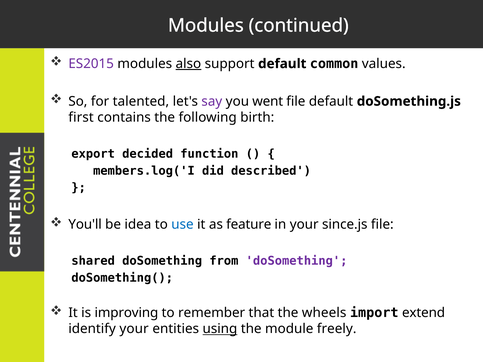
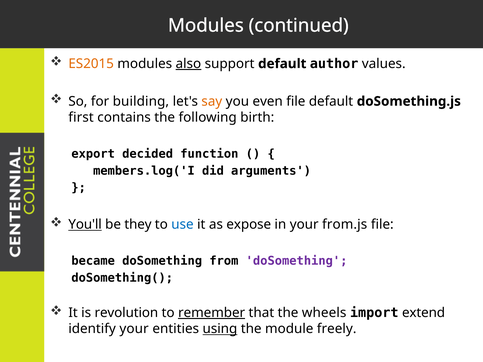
ES2015 colour: purple -> orange
common: common -> author
talented: talented -> building
say colour: purple -> orange
went: went -> even
described: described -> arguments
You'll underline: none -> present
idea: idea -> they
feature: feature -> expose
since.js: since.js -> from.js
shared: shared -> became
improving: improving -> revolution
remember underline: none -> present
